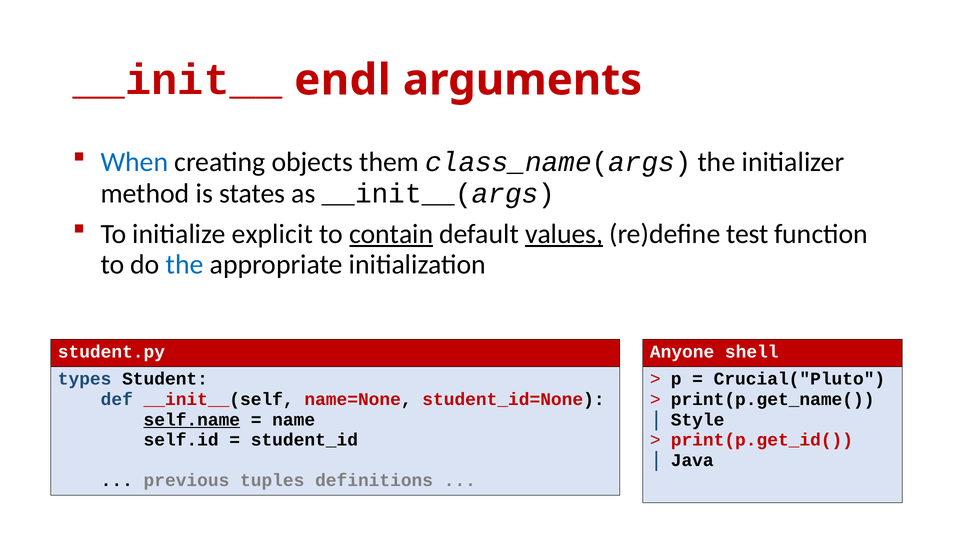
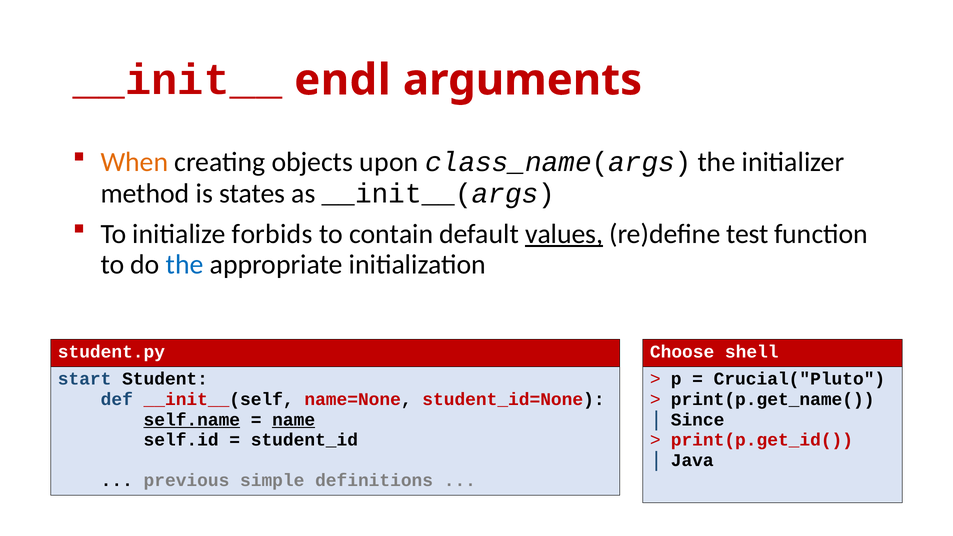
When colour: blue -> orange
them: them -> upon
explicit: explicit -> forbids
contain underline: present -> none
Anyone: Anyone -> Choose
types: types -> start
Style: Style -> Since
name underline: none -> present
tuples: tuples -> simple
